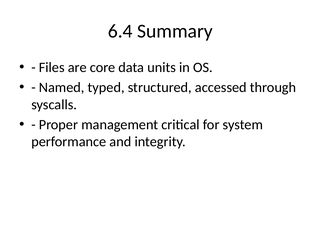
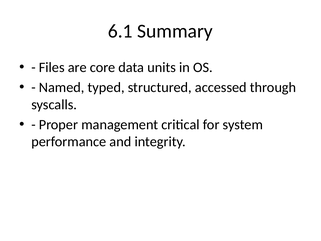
6.4: 6.4 -> 6.1
